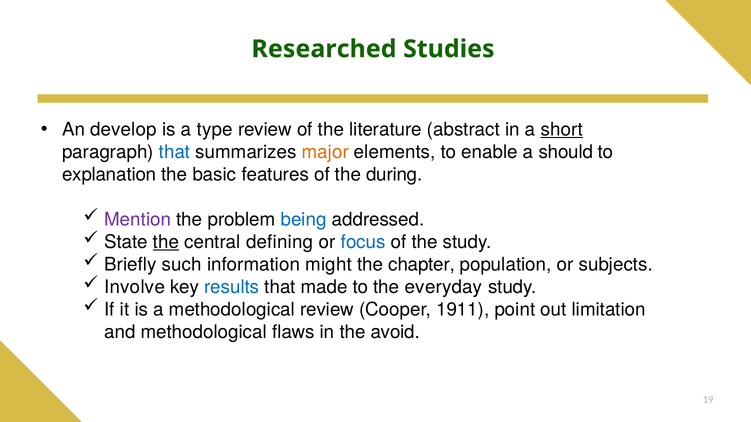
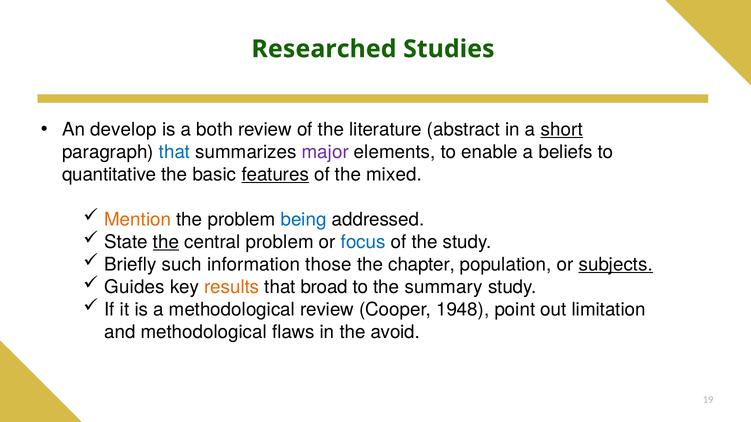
type: type -> both
major colour: orange -> purple
should: should -> beliefs
explanation: explanation -> quantitative
features underline: none -> present
during: during -> mixed
Mention colour: purple -> orange
central defining: defining -> problem
might: might -> those
subjects underline: none -> present
Involve: Involve -> Guides
results colour: blue -> orange
made: made -> broad
everyday: everyday -> summary
1911: 1911 -> 1948
